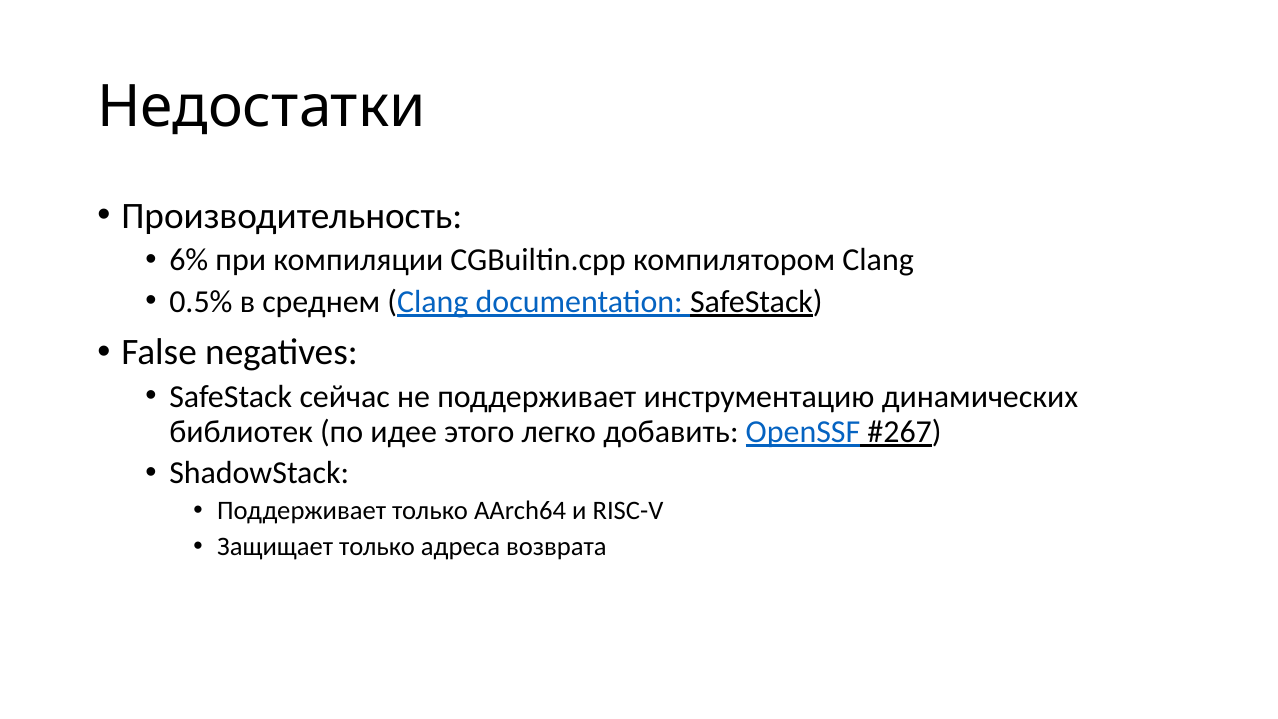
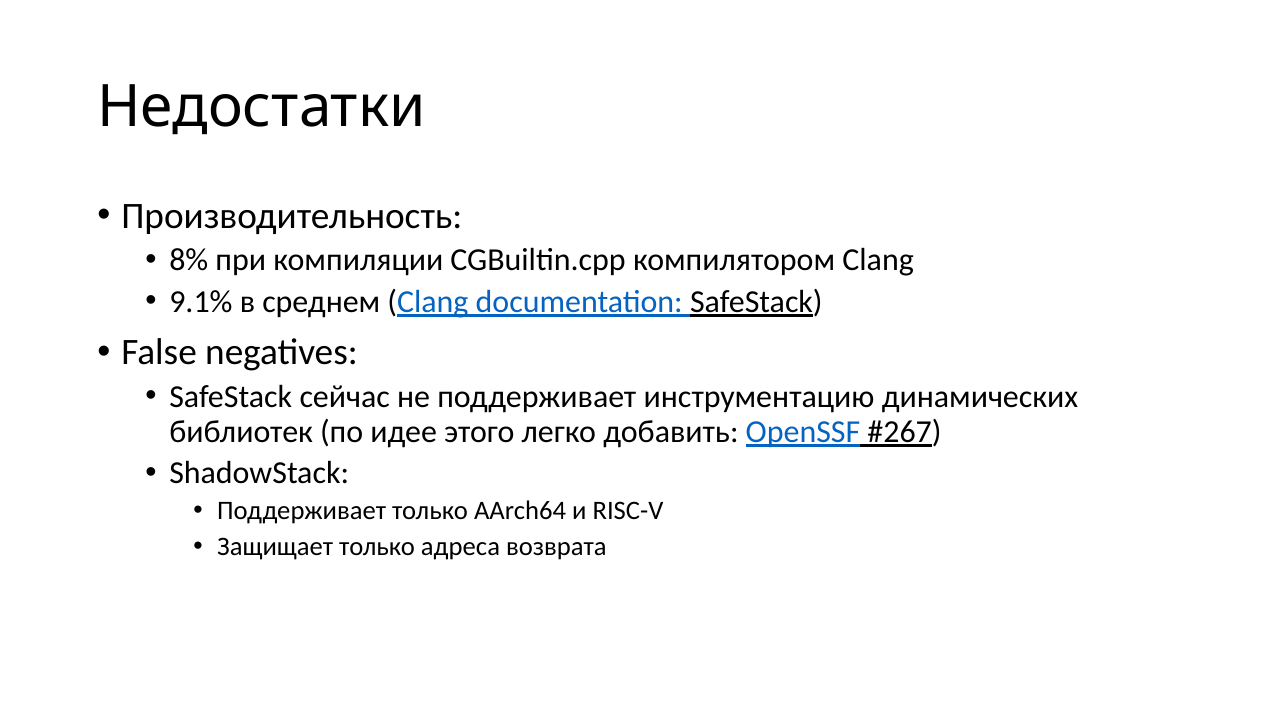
6%: 6% -> 8%
0.5%: 0.5% -> 9.1%
